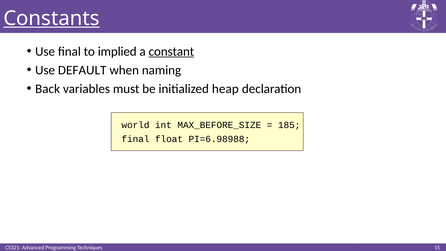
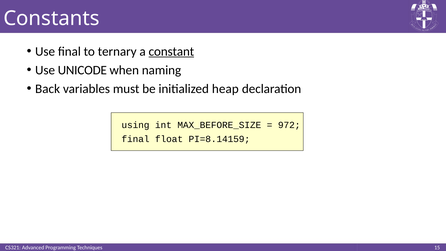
Constants underline: present -> none
implied: implied -> ternary
DEFAULT: DEFAULT -> UNICODE
world: world -> using
185: 185 -> 972
PI=6.98988: PI=6.98988 -> PI=8.14159
